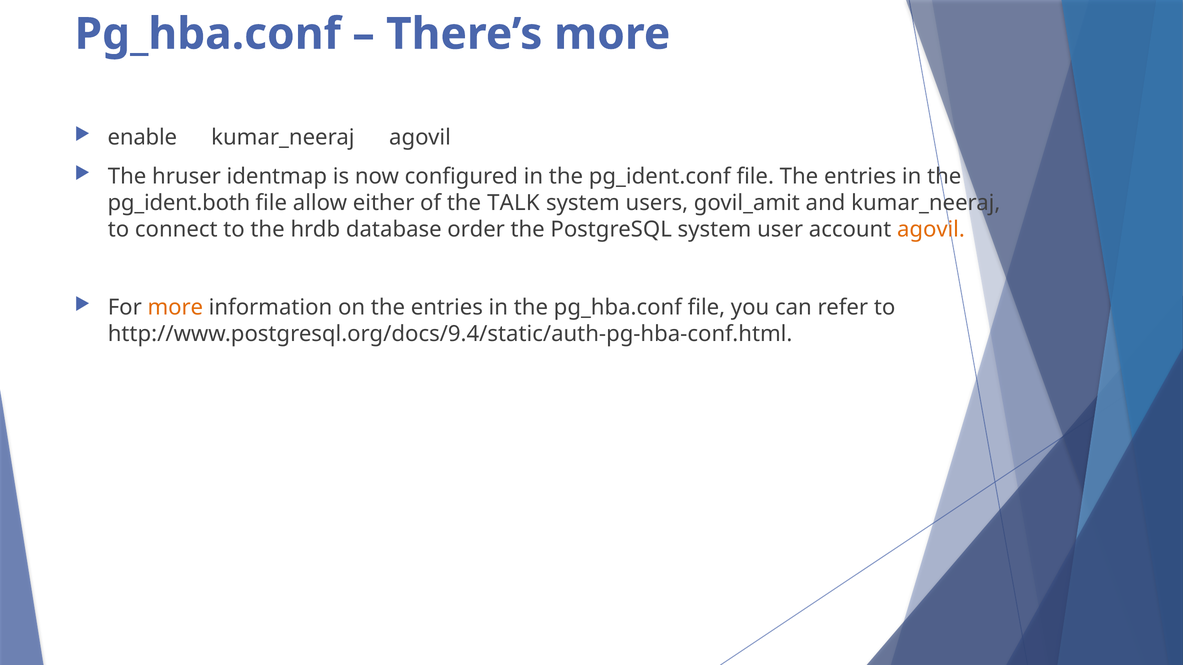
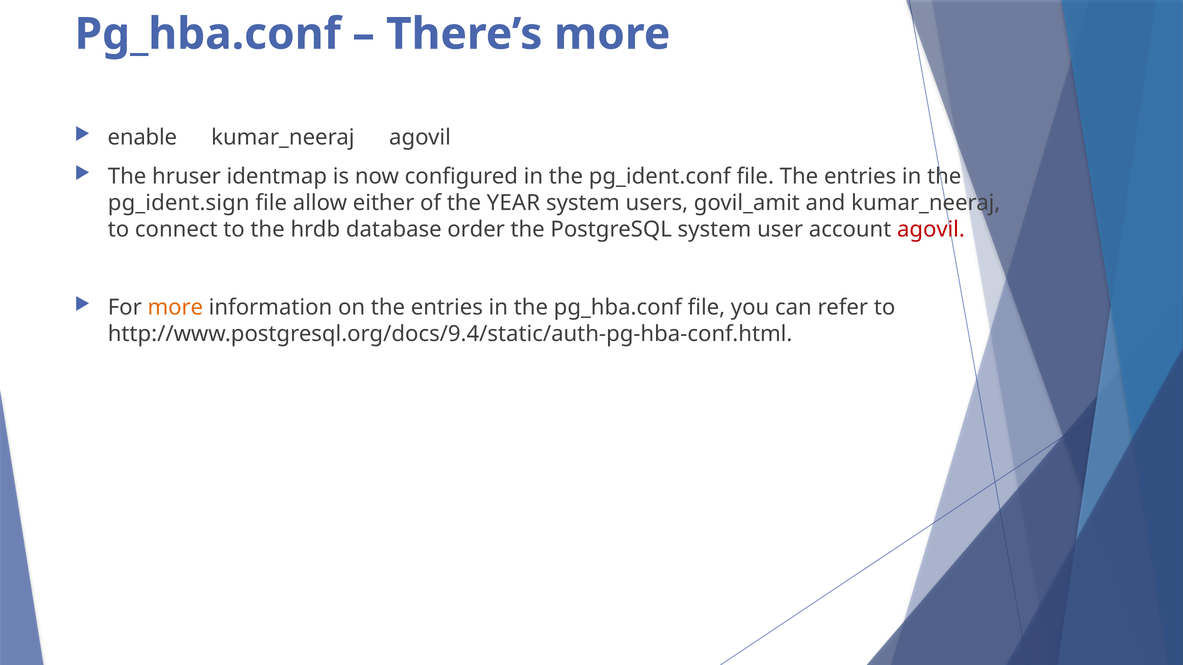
pg_ident.both: pg_ident.both -> pg_ident.sign
TALK: TALK -> YEAR
agovil at (931, 230) colour: orange -> red
